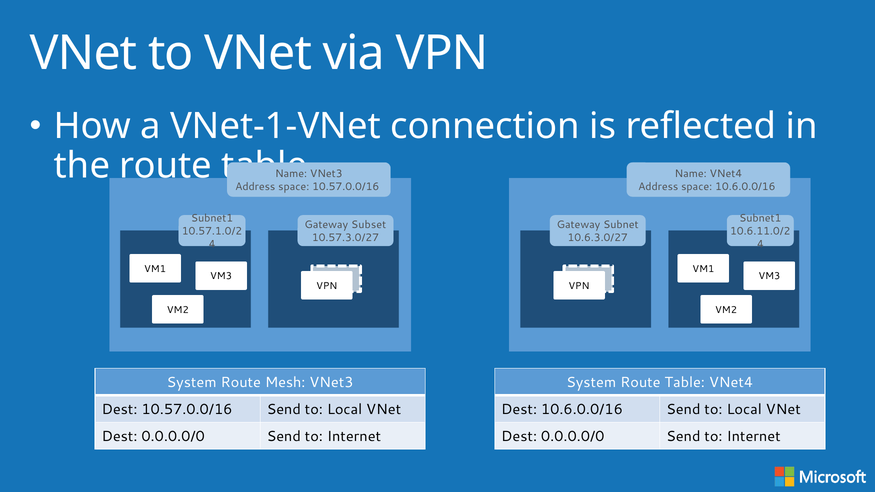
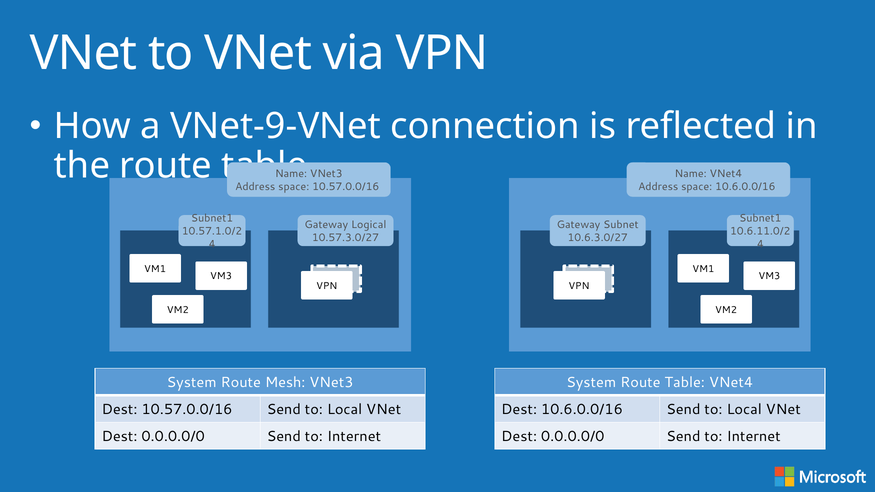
VNet-1-VNet: VNet-1-VNet -> VNet-9-VNet
Subset: Subset -> Logical
